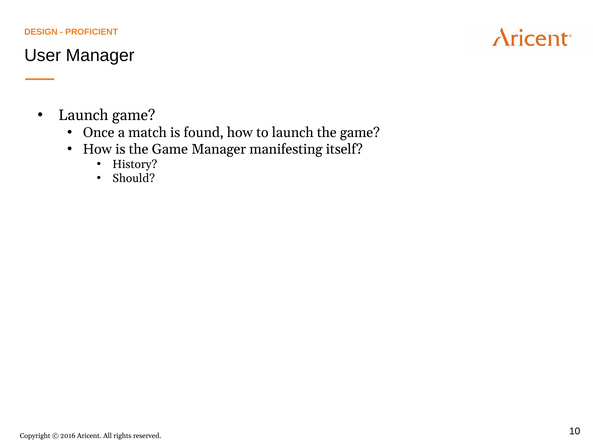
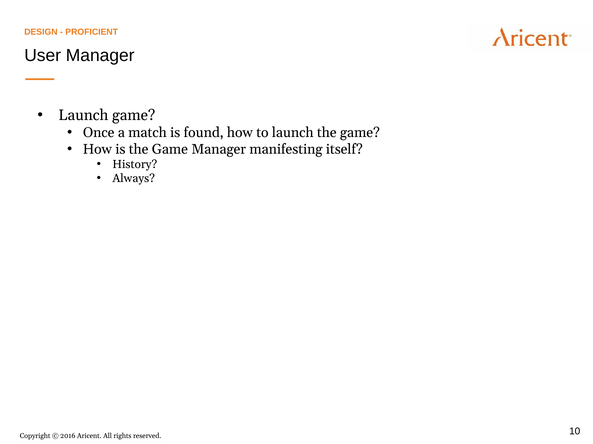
Should: Should -> Always
